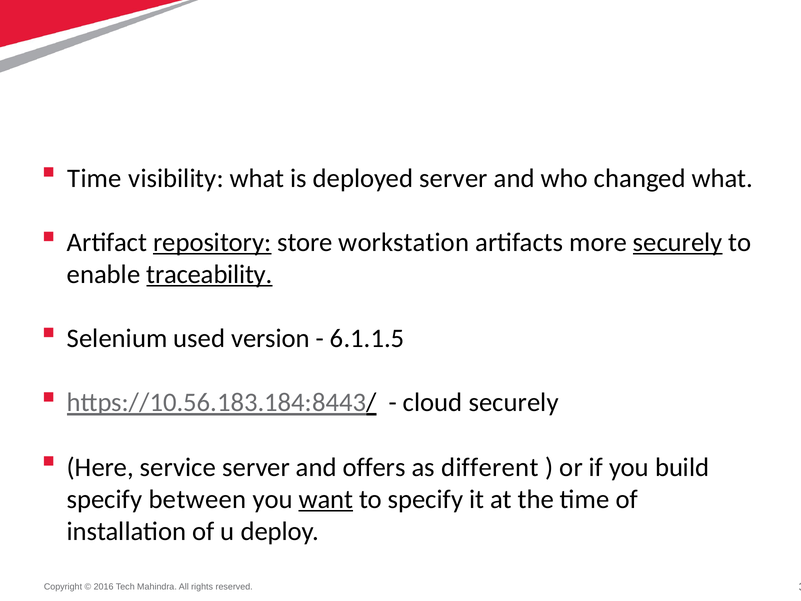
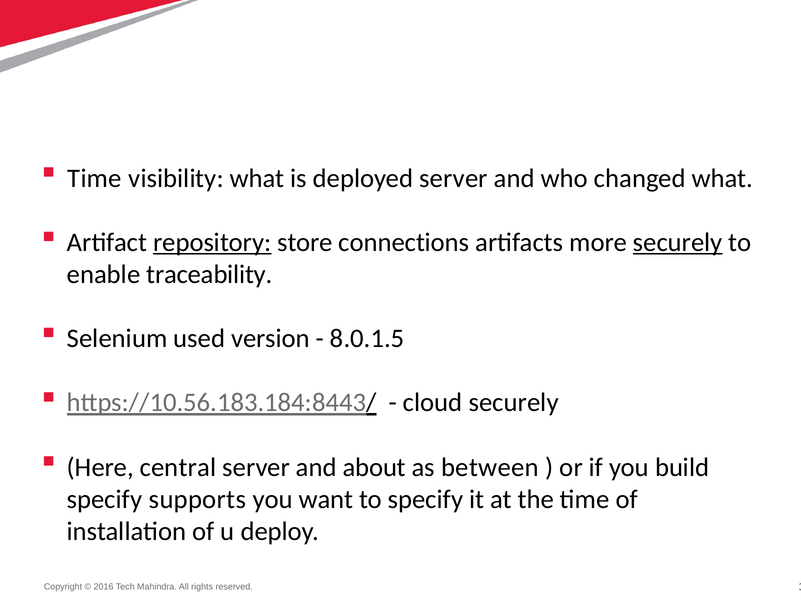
workstation: workstation -> connections
traceability underline: present -> none
6.1.1.5: 6.1.1.5 -> 8.0.1.5
service: service -> central
offers: offers -> about
different: different -> between
between: between -> supports
want underline: present -> none
